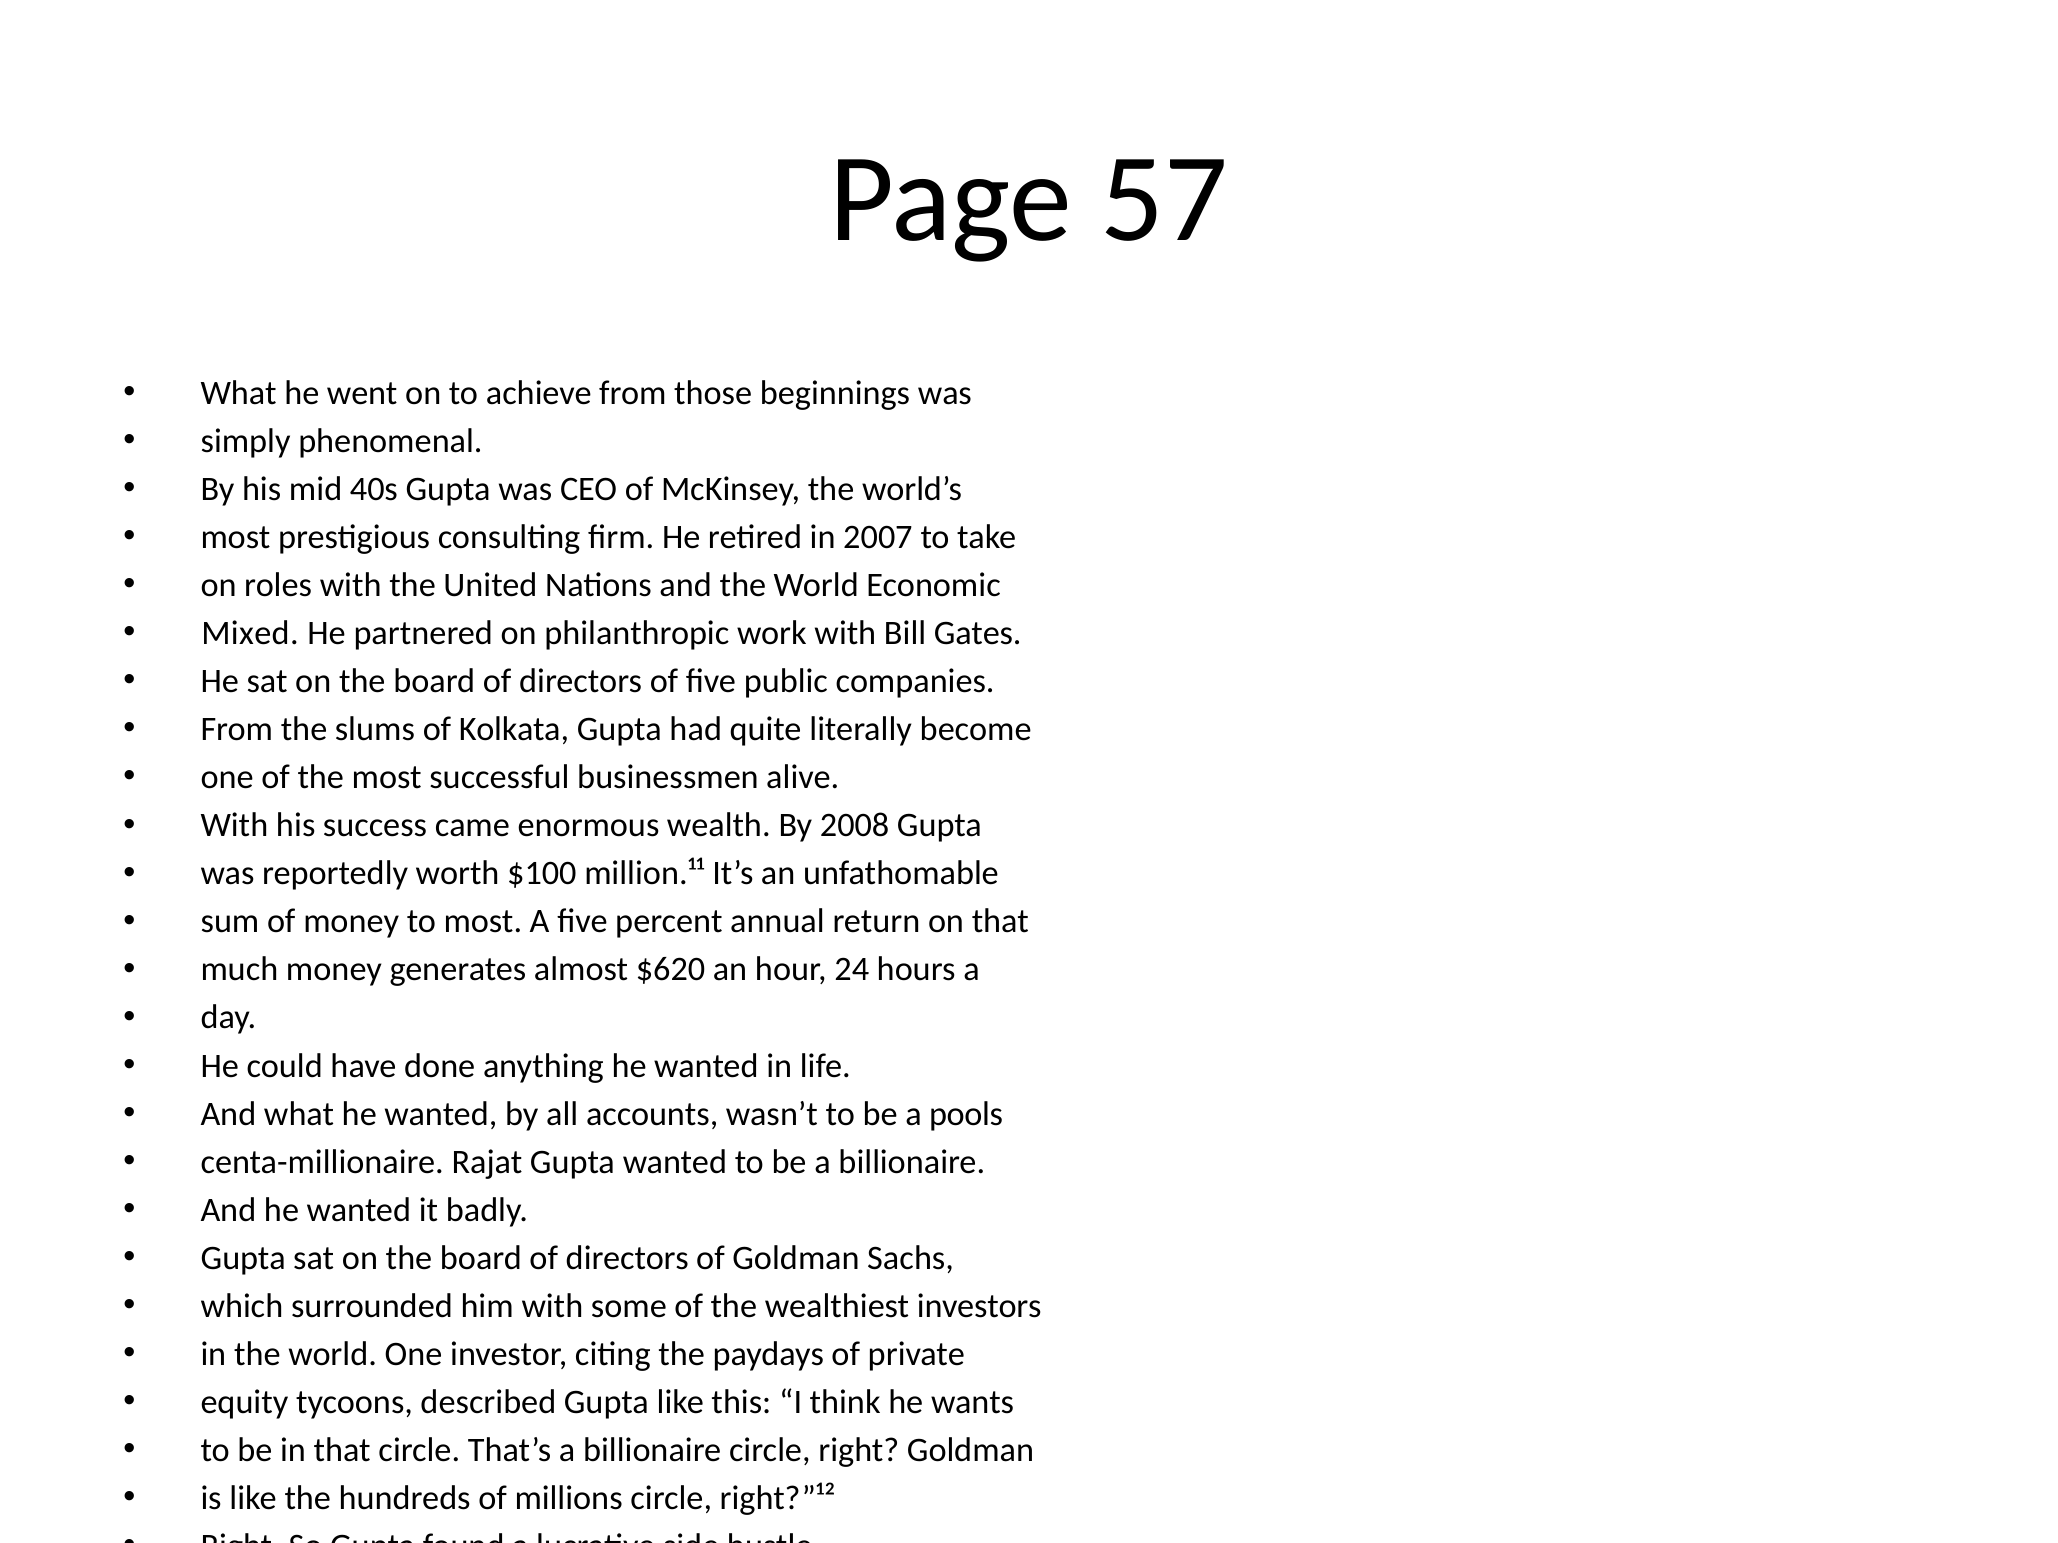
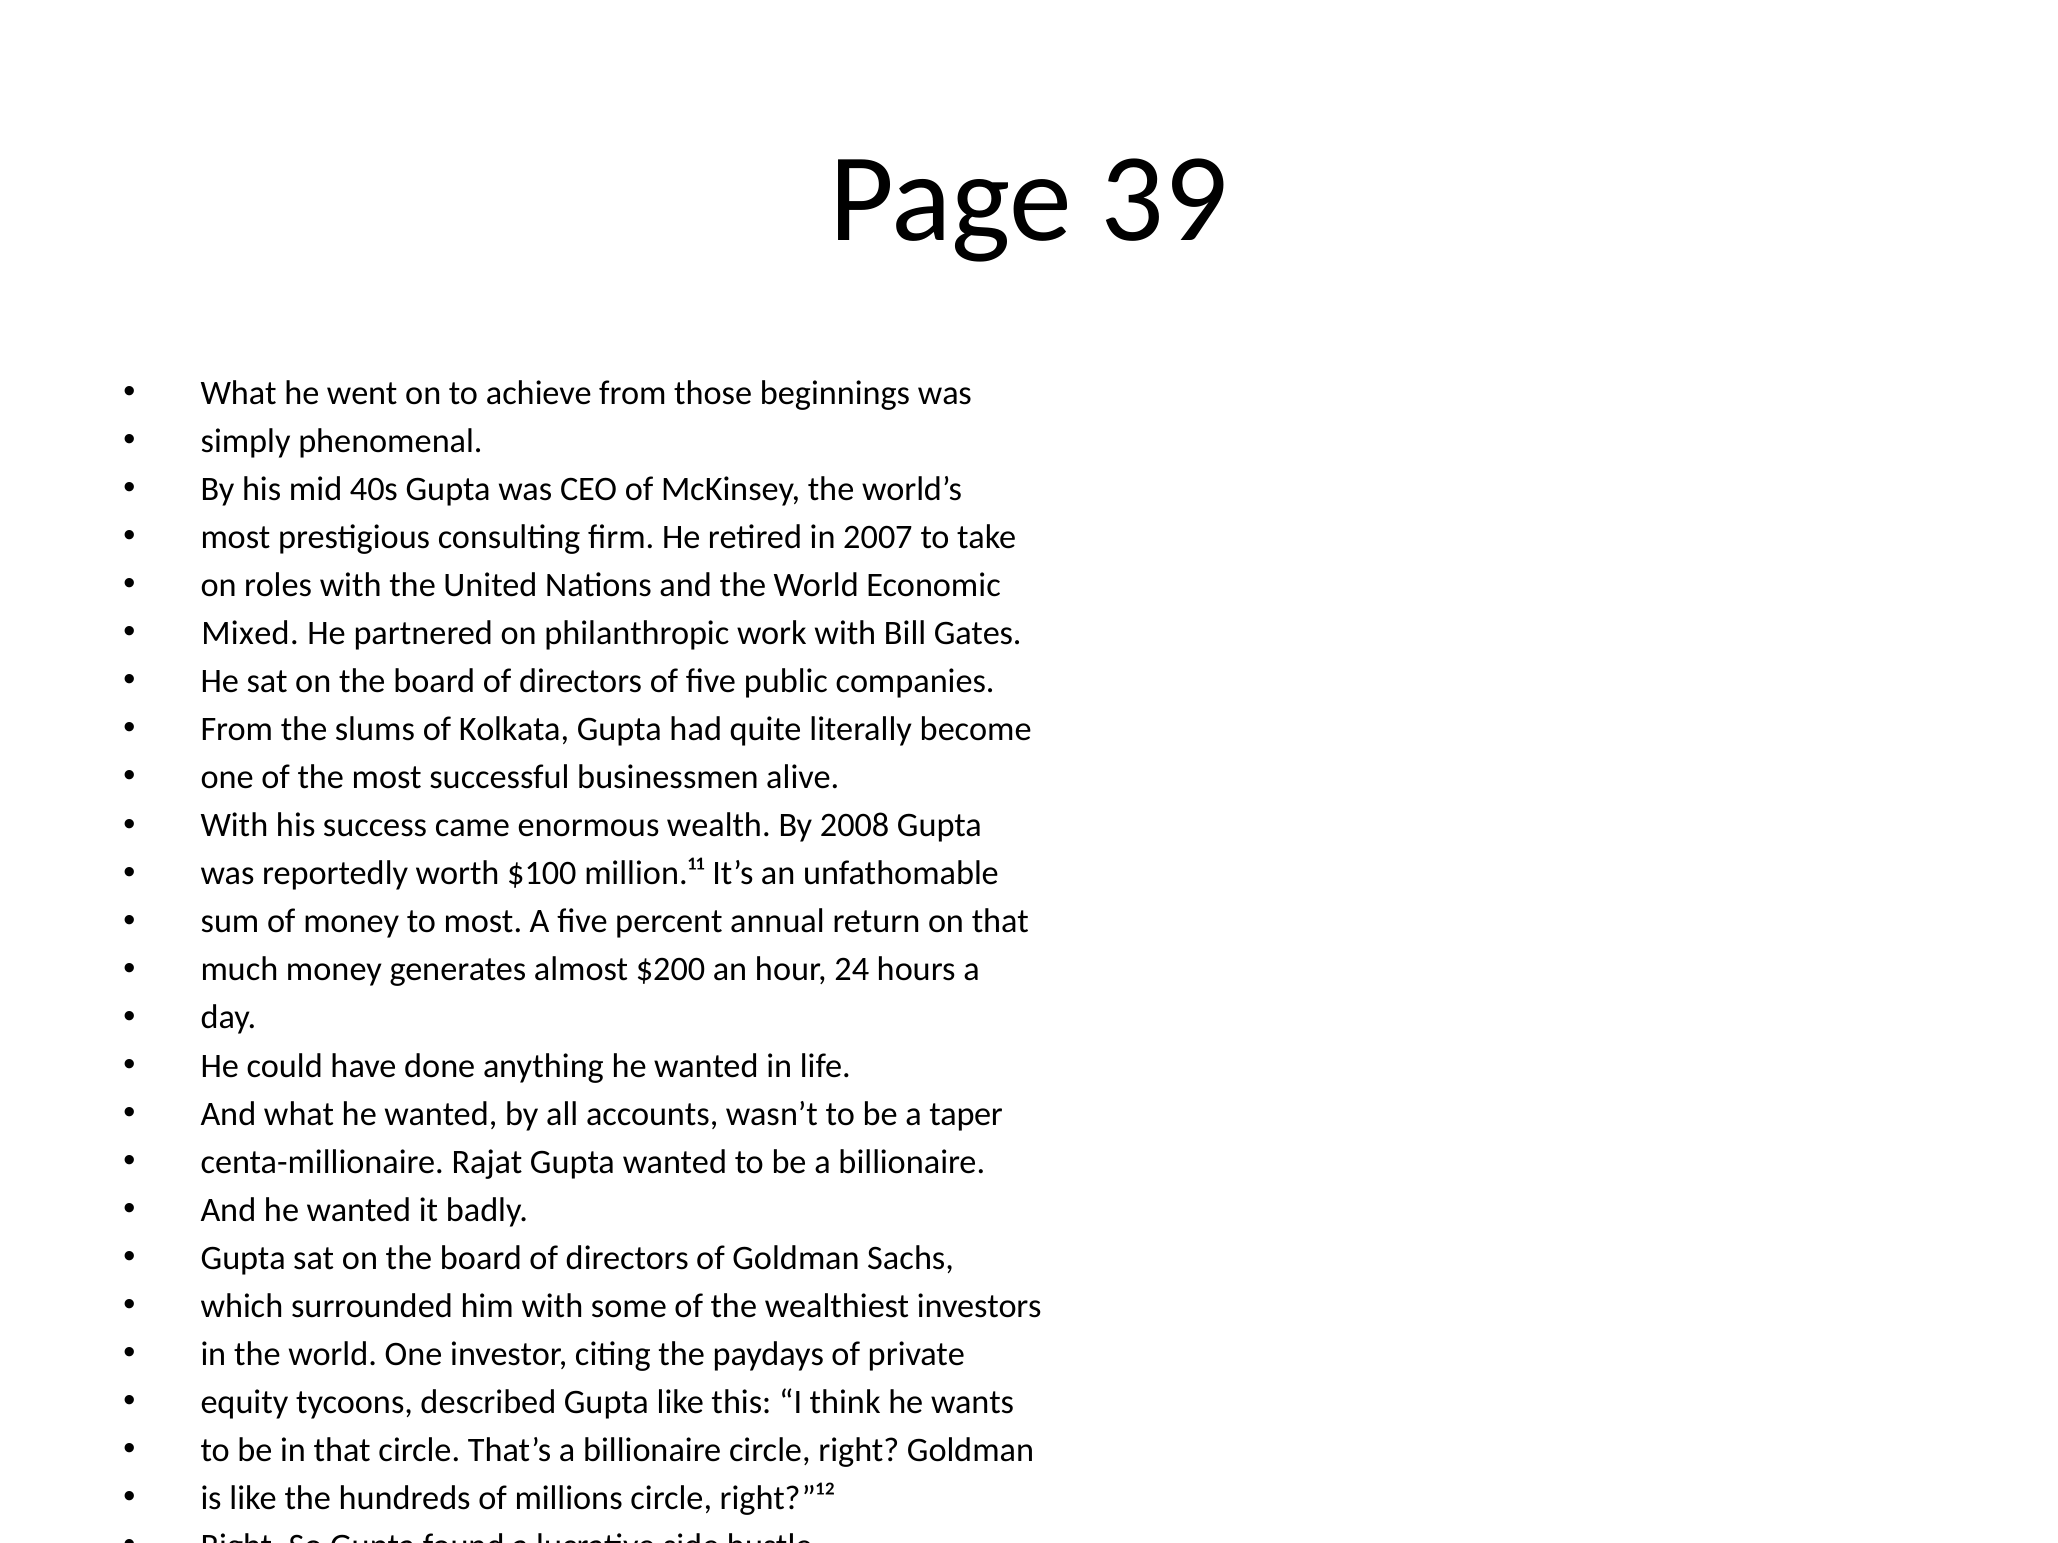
57: 57 -> 39
$620: $620 -> $200
pools: pools -> taper
